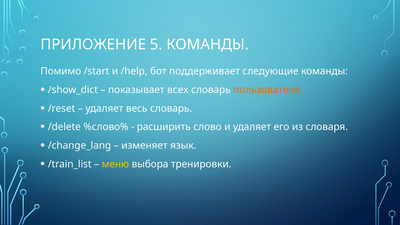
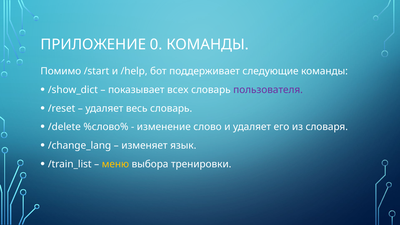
5: 5 -> 0
пользователя colour: orange -> purple
расширить: расширить -> изменение
